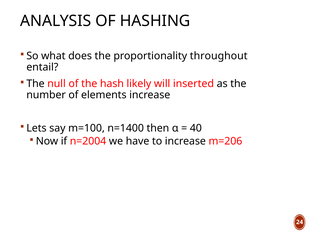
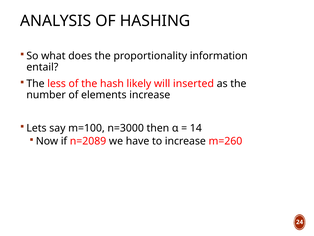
throughout: throughout -> information
null: null -> less
n=1400: n=1400 -> n=3000
40: 40 -> 14
n=2004: n=2004 -> n=2089
m=206: m=206 -> m=260
